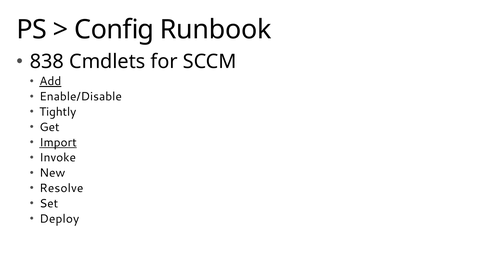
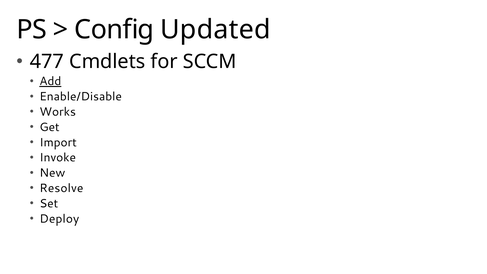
Runbook: Runbook -> Updated
838: 838 -> 477
Tightly: Tightly -> Works
Import underline: present -> none
